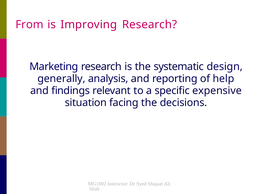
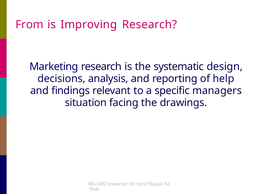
generally: generally -> decisions
expensive: expensive -> managers
decisions: decisions -> drawings
